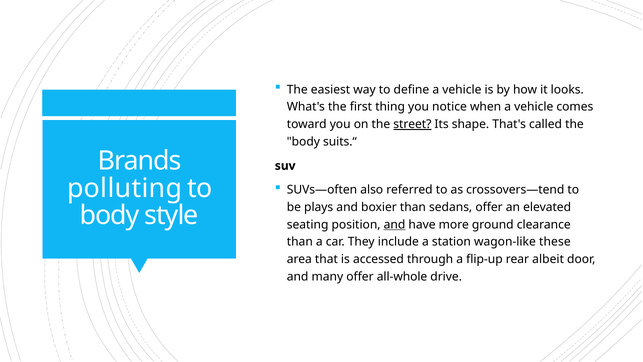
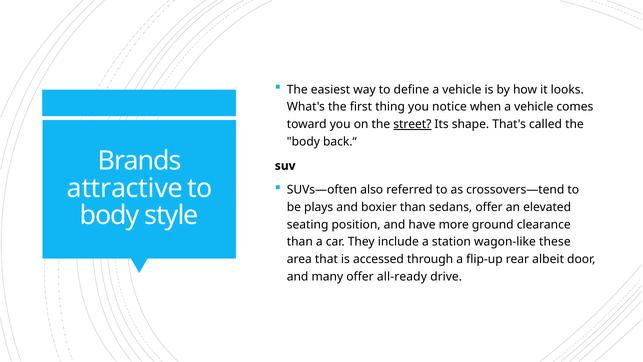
suits.“: suits.“ -> back.“
polluting: polluting -> attractive
and at (394, 224) underline: present -> none
all-whole: all-whole -> all-ready
